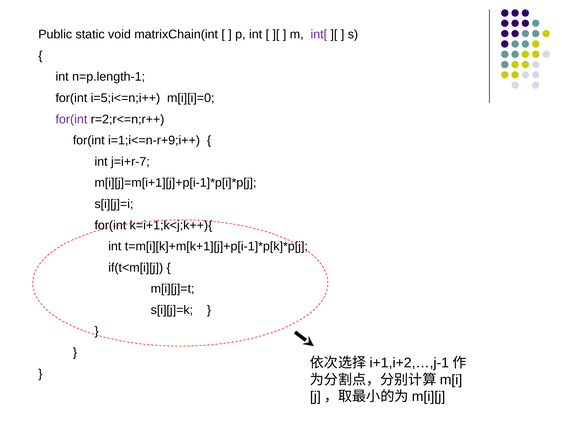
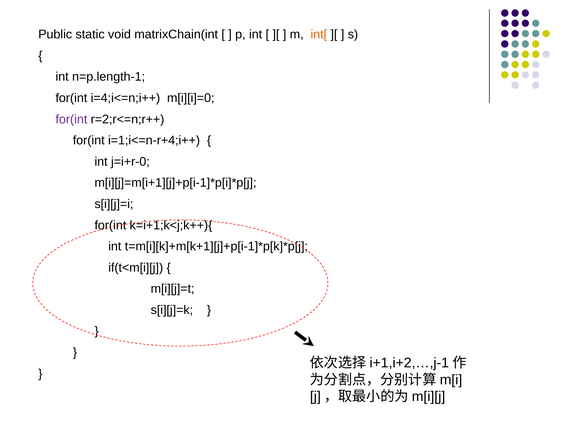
int[ colour: purple -> orange
i=5;i<=n;i++: i=5;i<=n;i++ -> i=4;i<=n;i++
i=1;i<=n-r+9;i++: i=1;i<=n-r+9;i++ -> i=1;i<=n-r+4;i++
j=i+r-7: j=i+r-7 -> j=i+r-0
